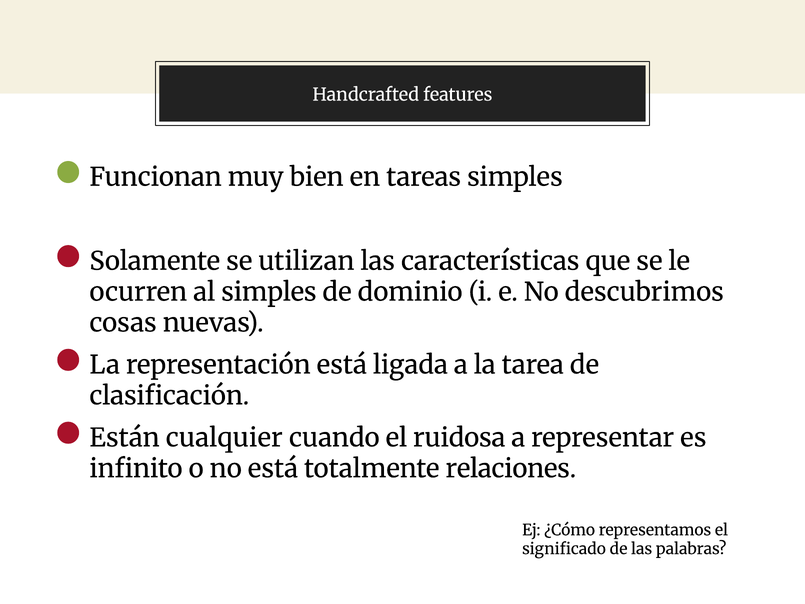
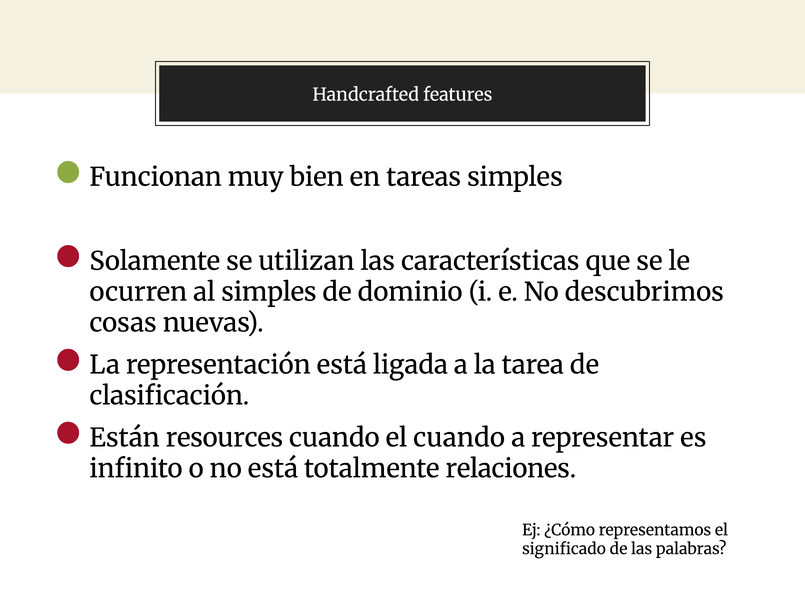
cualquier: cualquier -> resources
el ruidosa: ruidosa -> cuando
